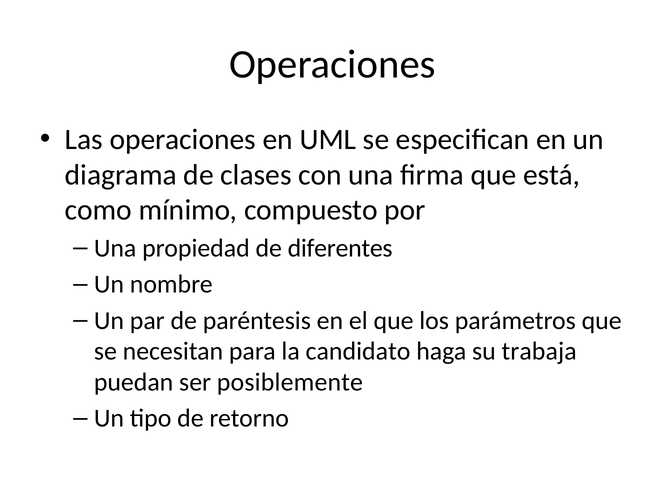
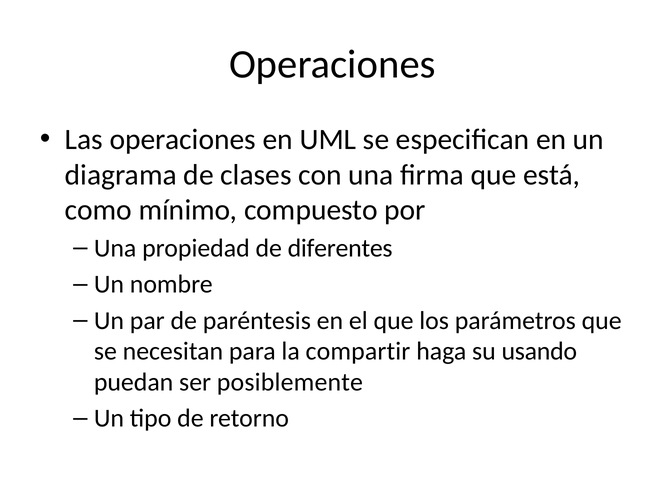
candidato: candidato -> compartir
trabaja: trabaja -> usando
